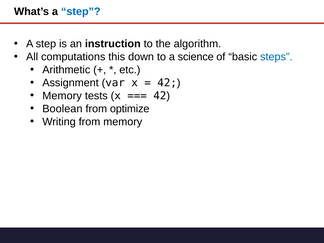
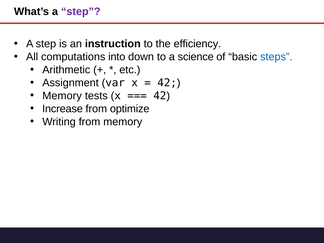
step at (81, 12) colour: blue -> purple
algorithm: algorithm -> efficiency
this: this -> into
Boolean: Boolean -> Increase
